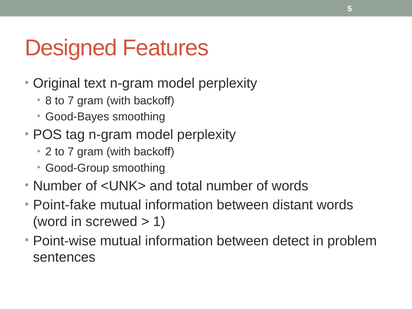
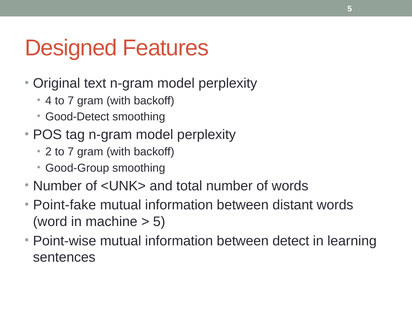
8: 8 -> 4
Good-Bayes: Good-Bayes -> Good-Detect
screwed: screwed -> machine
1 at (159, 222): 1 -> 5
problem: problem -> learning
